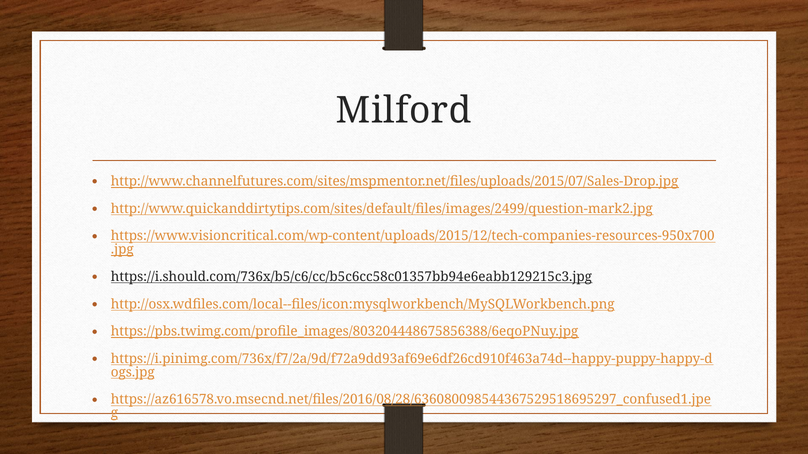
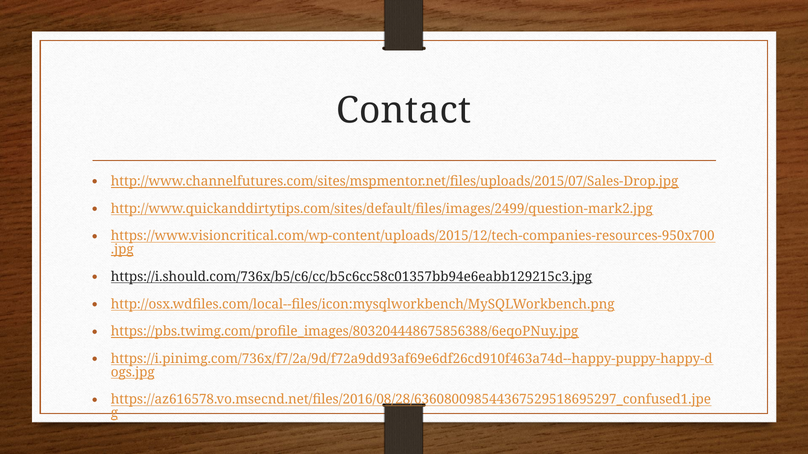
Milford: Milford -> Contact
